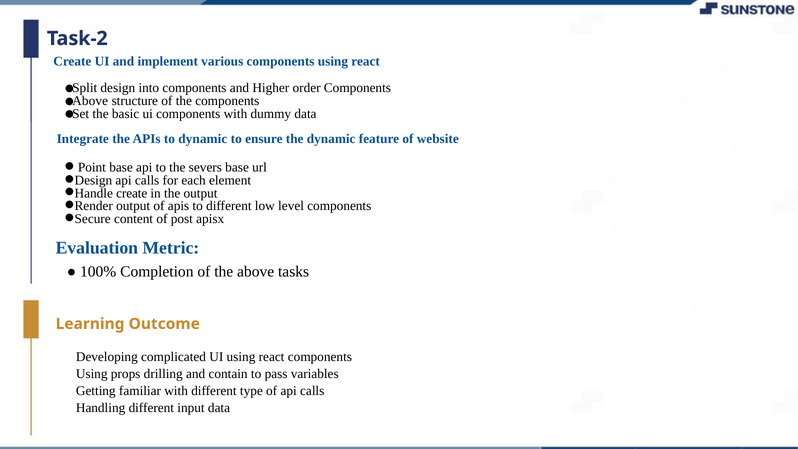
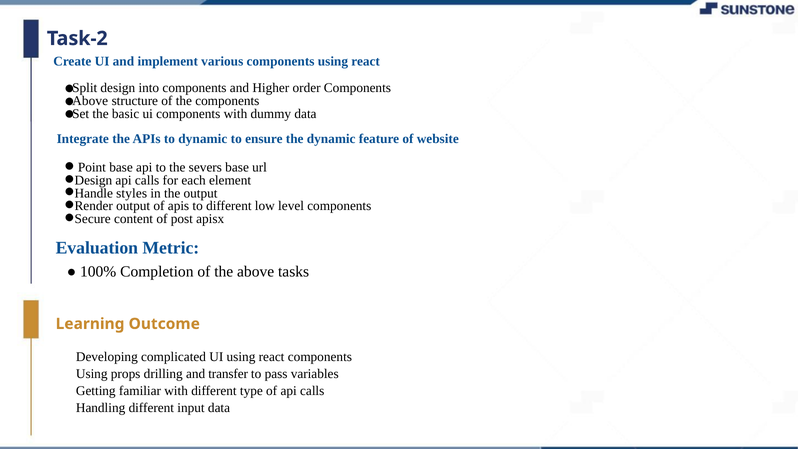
Handle create: create -> styles
contain: contain -> transfer
